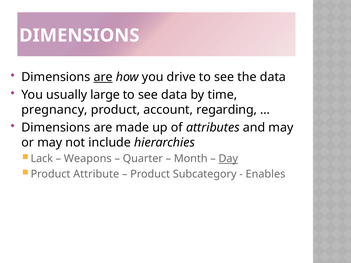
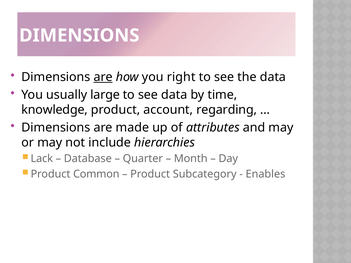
drive: drive -> right
pregnancy: pregnancy -> knowledge
Weapons: Weapons -> Database
Day underline: present -> none
Attribute: Attribute -> Common
